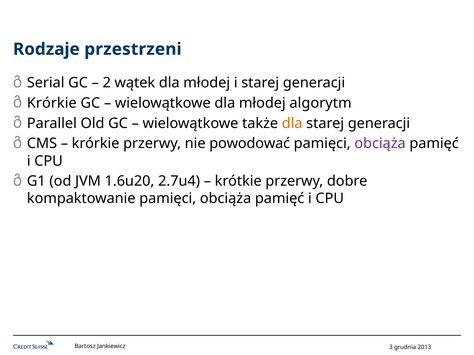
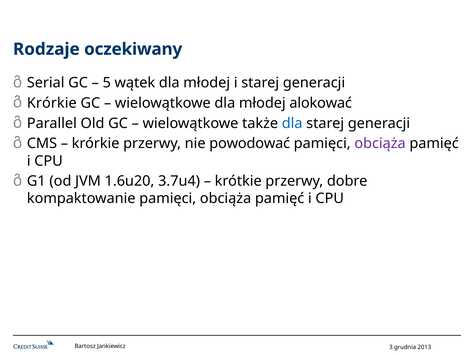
przestrzeni: przestrzeni -> oczekiwany
2: 2 -> 5
algorytm: algorytm -> alokować
dla at (292, 123) colour: orange -> blue
2.7u4: 2.7u4 -> 3.7u4
